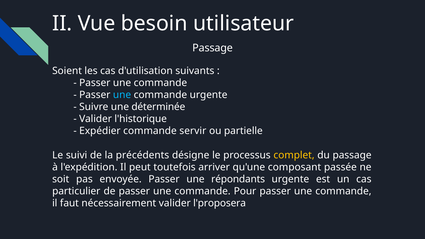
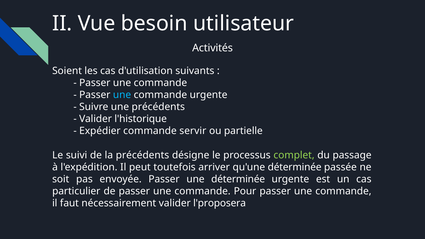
Passage at (213, 48): Passage -> Activités
une déterminée: déterminée -> précédents
complet colour: yellow -> light green
qu'une composant: composant -> déterminée
une répondants: répondants -> déterminée
